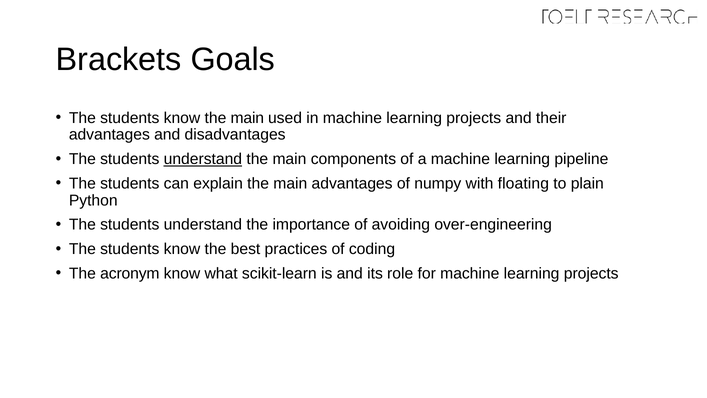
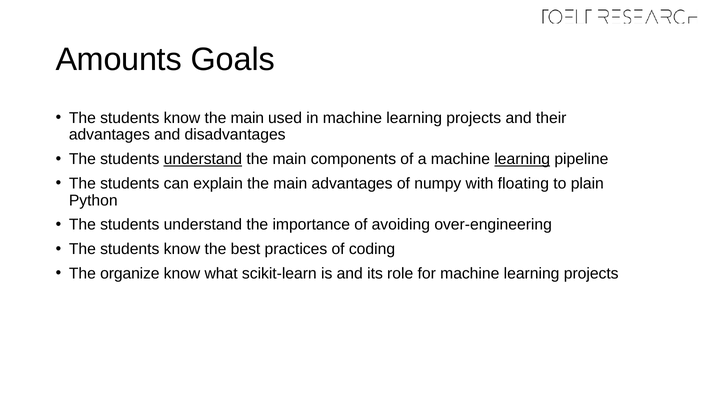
Brackets: Brackets -> Amounts
learning at (522, 159) underline: none -> present
acronym: acronym -> organize
